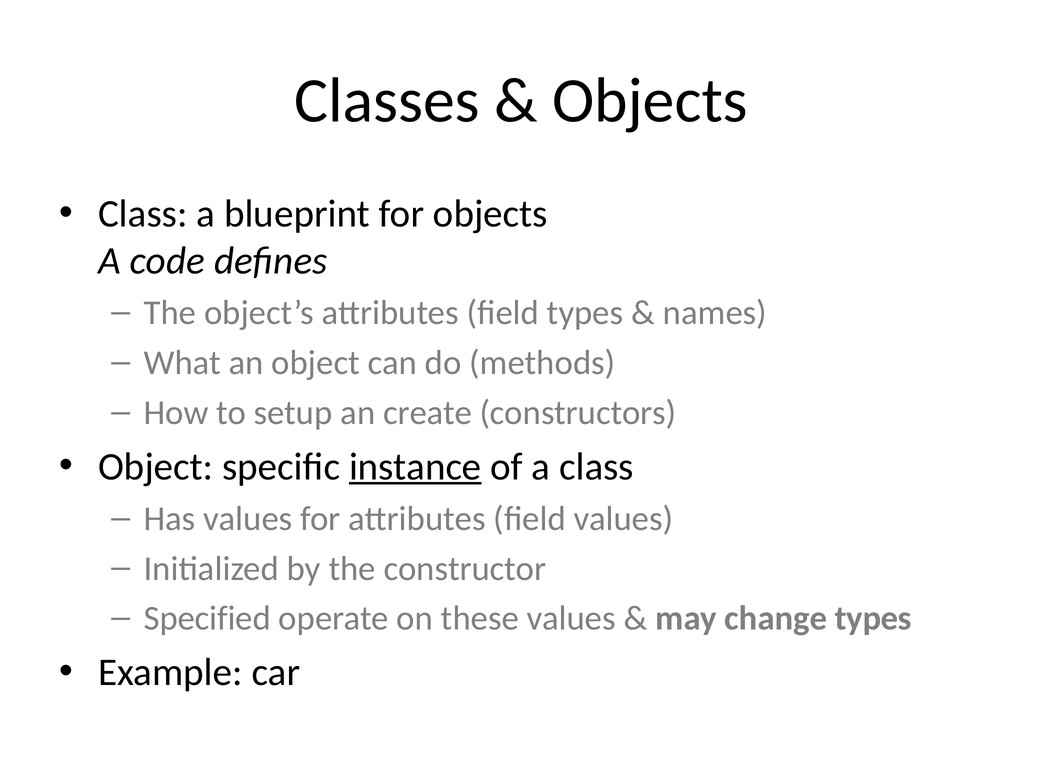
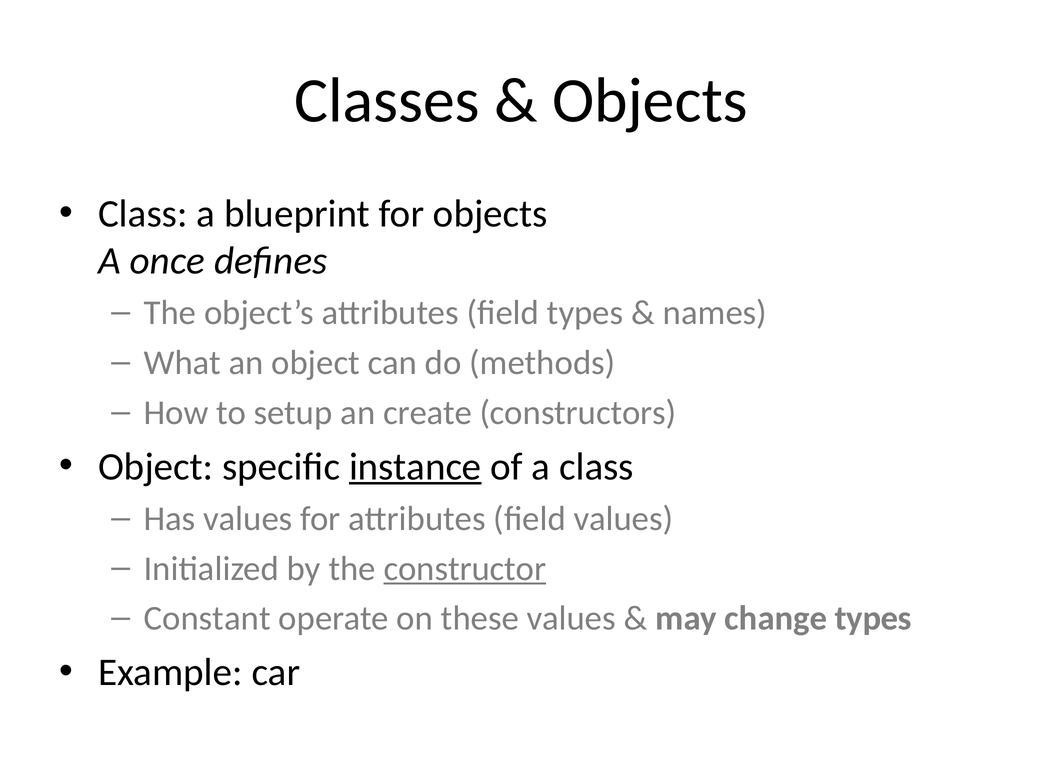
code: code -> once
constructor underline: none -> present
Specified: Specified -> Constant
